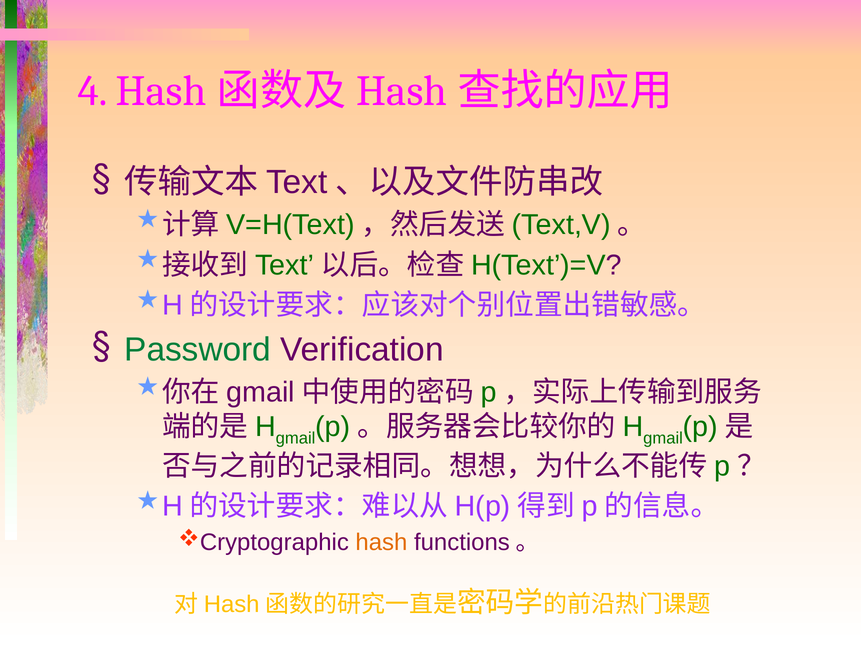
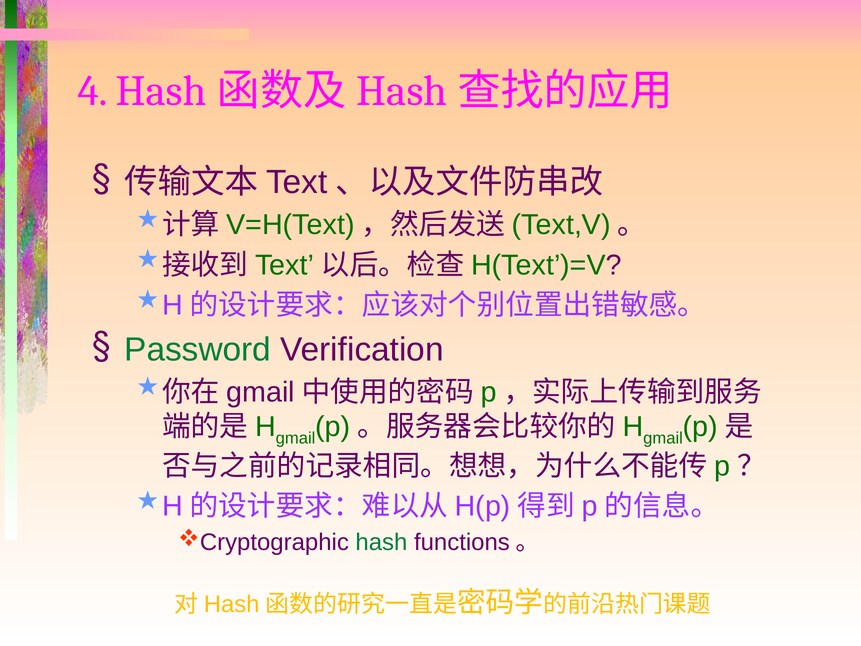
hash colour: orange -> green
